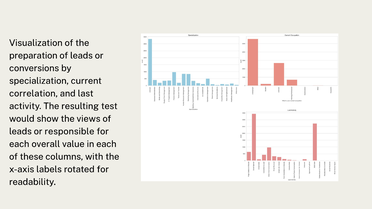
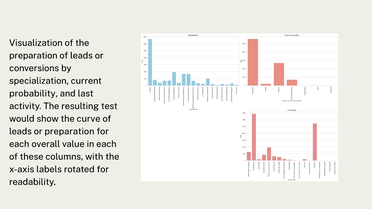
correlation: correlation -> probability
views: views -> curve
or responsible: responsible -> preparation
